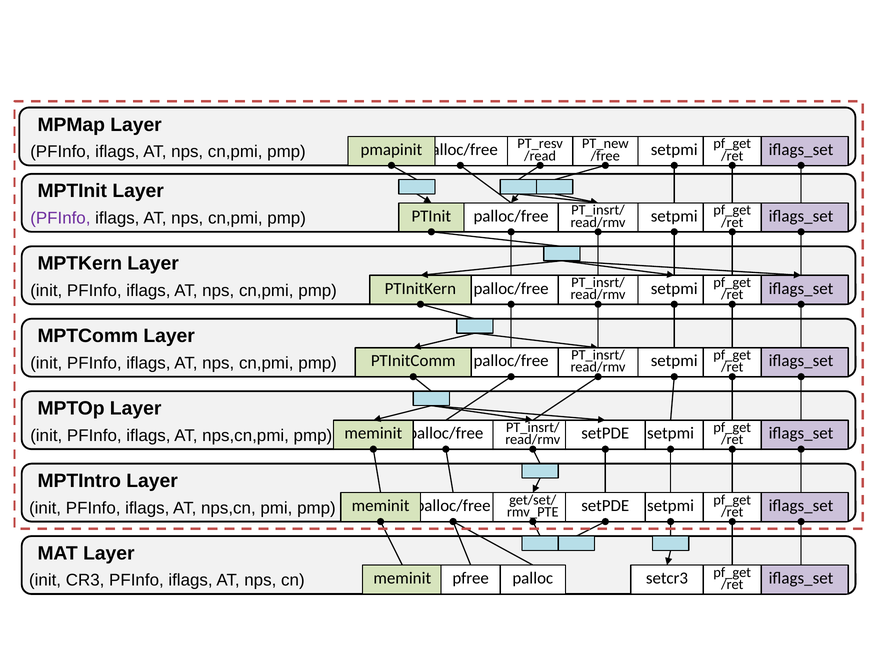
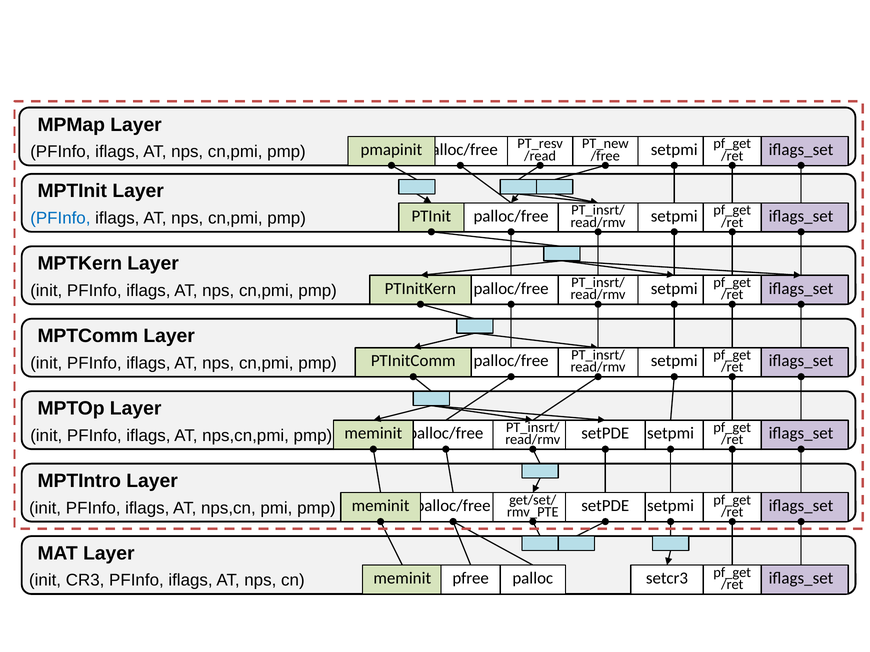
PFInfo at (60, 218) colour: purple -> blue
